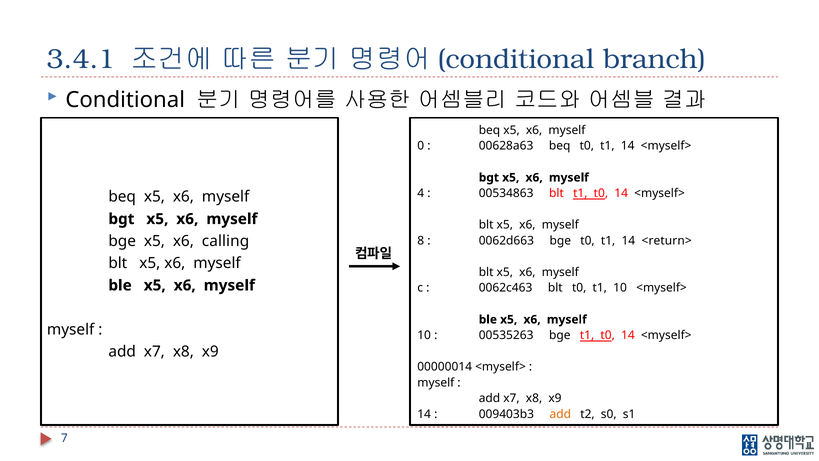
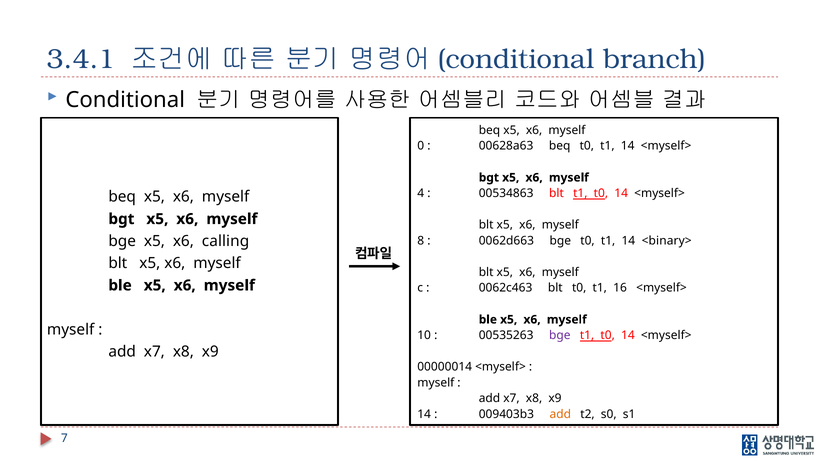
<return>: <return> -> <binary>
t1 10: 10 -> 16
bge at (560, 335) colour: black -> purple
